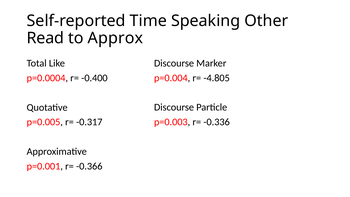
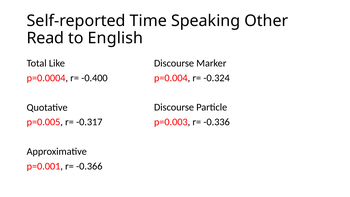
Approx: Approx -> English
-4.805: -4.805 -> -0.324
